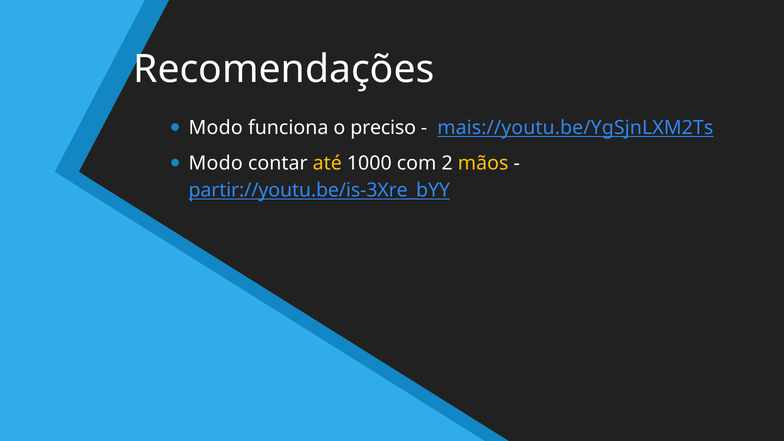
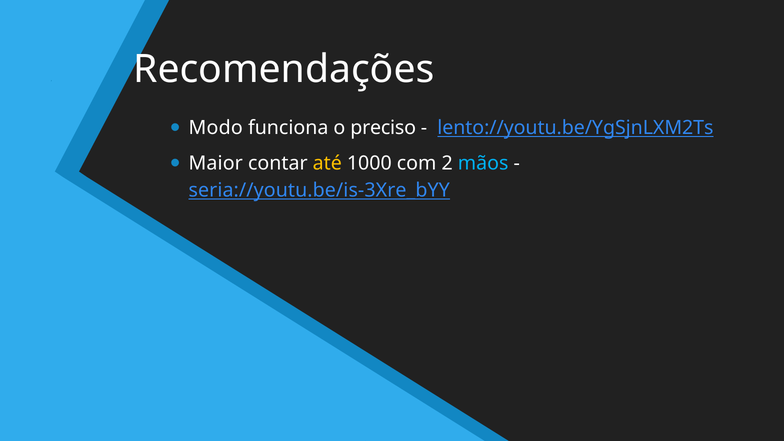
mais://youtu.be/YgSjnLXM2Ts: mais://youtu.be/YgSjnLXM2Ts -> lento://youtu.be/YgSjnLXM2Ts
Modo at (216, 163): Modo -> Maior
mãos colour: yellow -> light blue
partir://youtu.be/is-3Xre_bYY: partir://youtu.be/is-3Xre_bYY -> seria://youtu.be/is-3Xre_bYY
